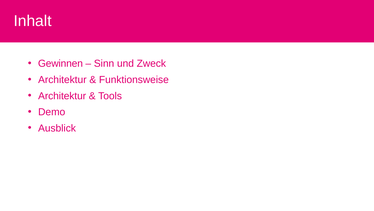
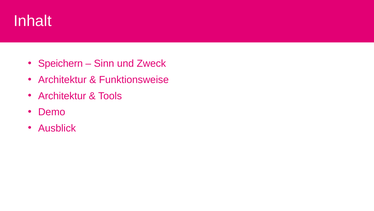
Gewinnen: Gewinnen -> Speichern
